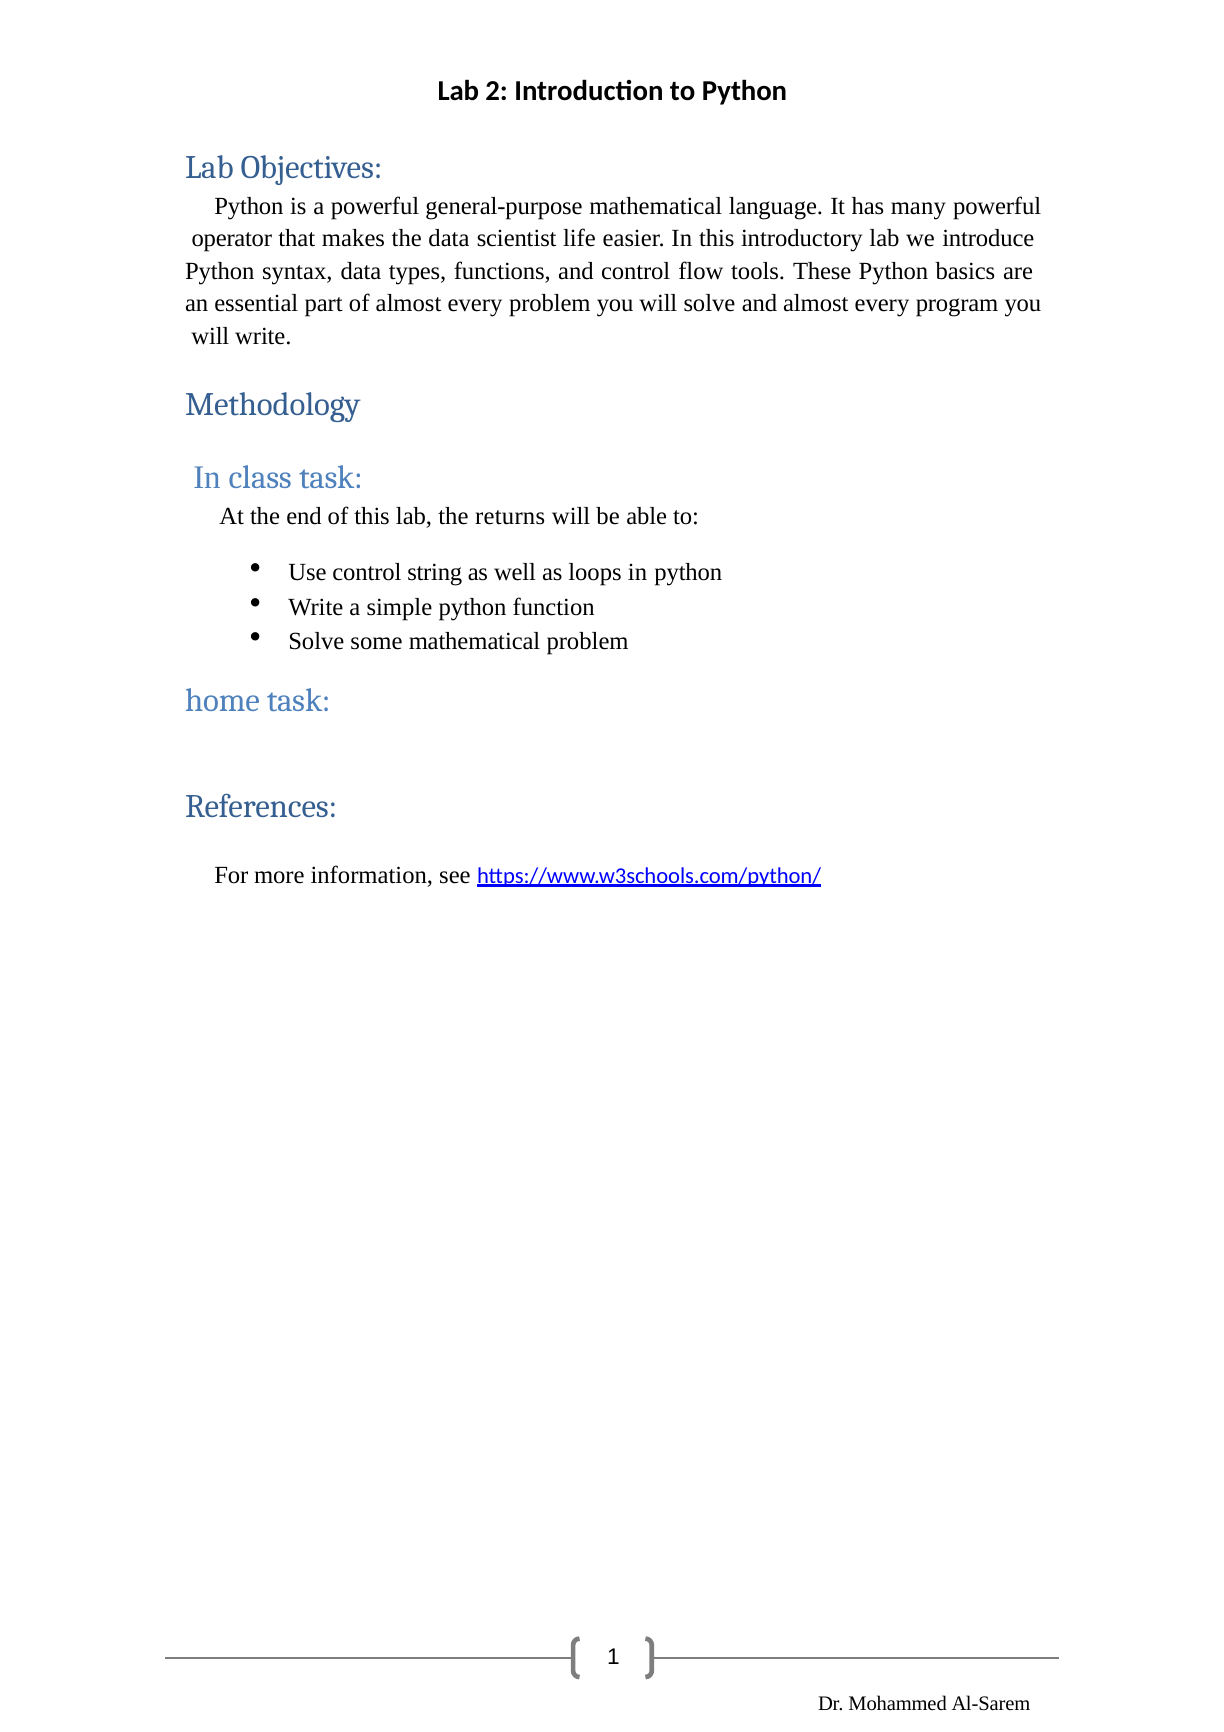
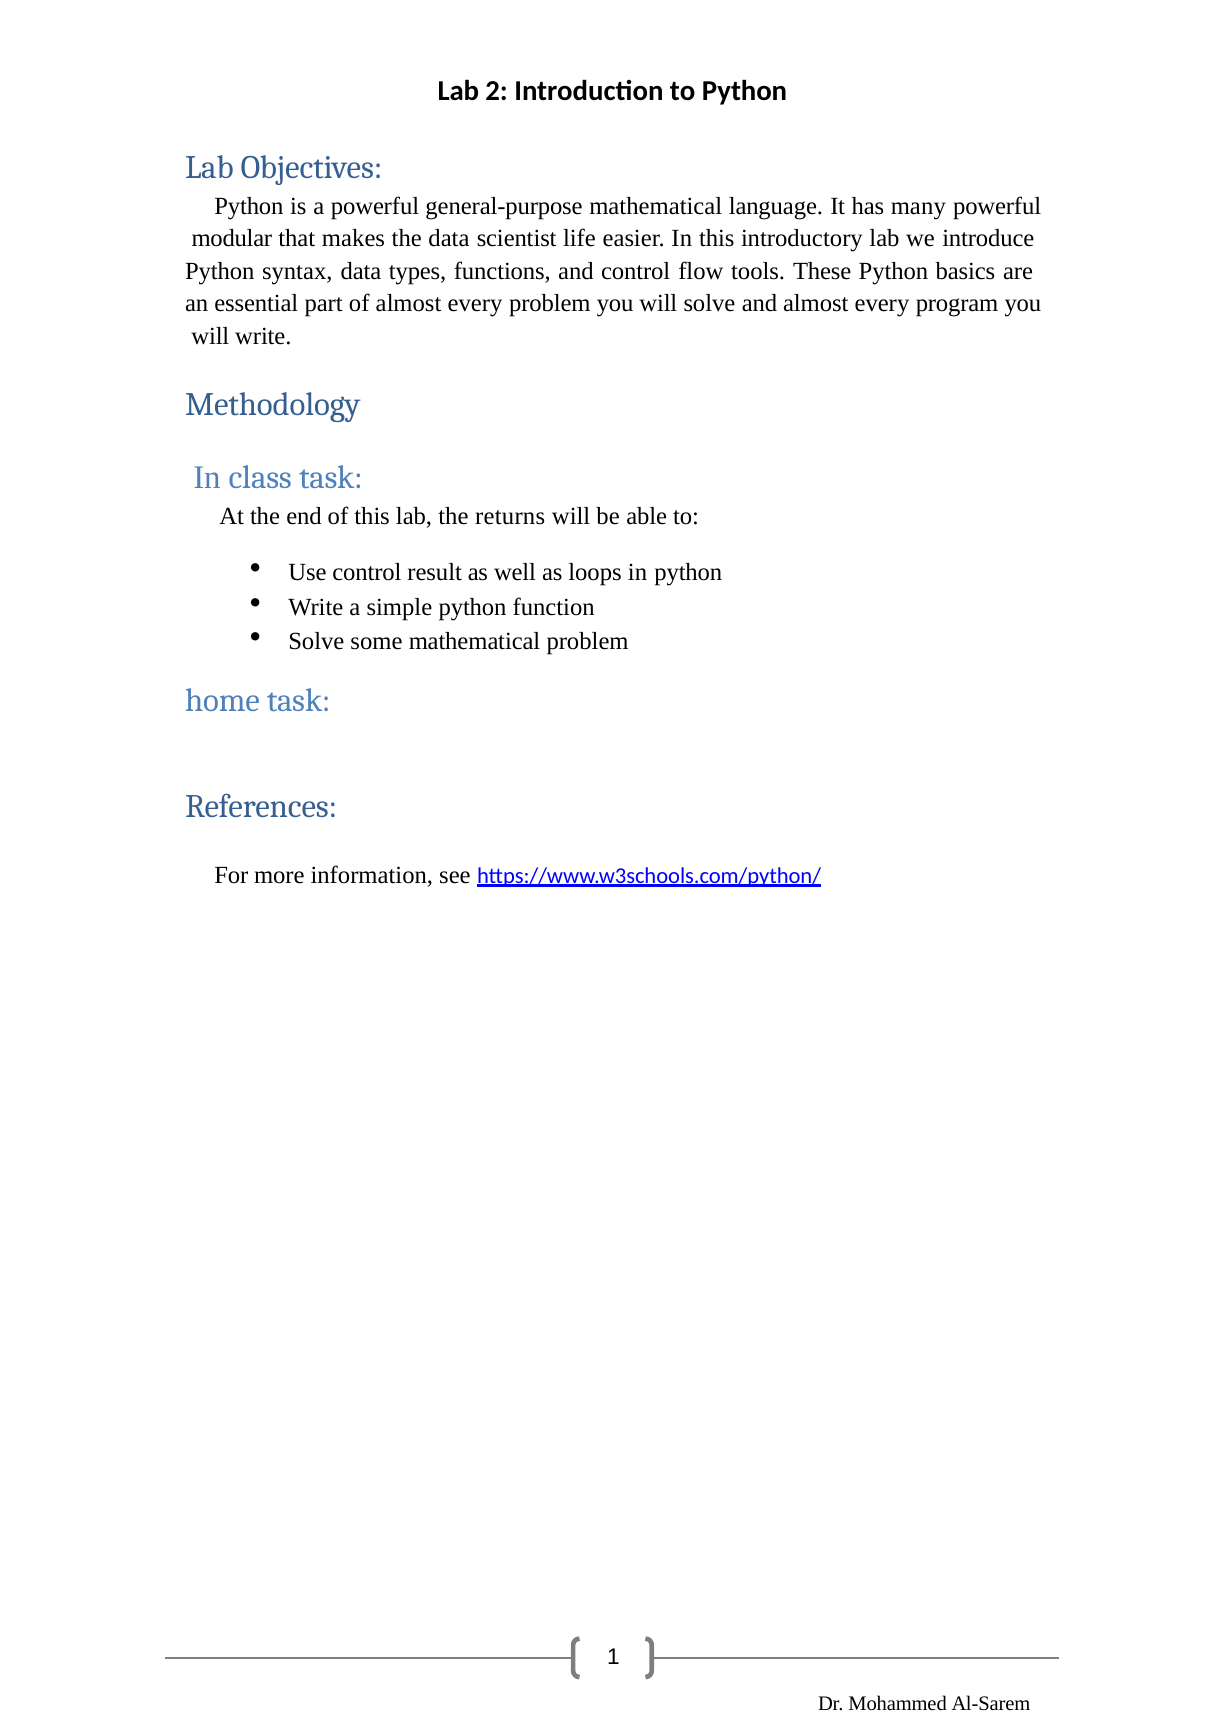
operator: operator -> modular
string: string -> result
